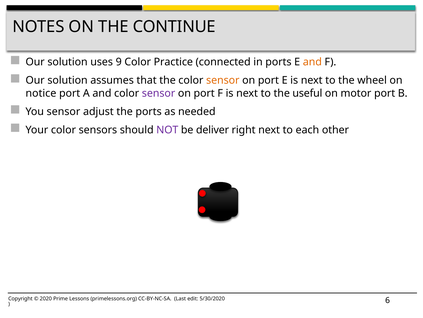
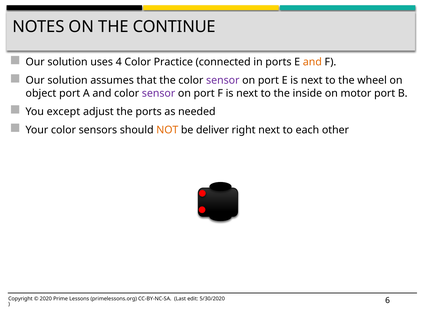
9: 9 -> 4
sensor at (223, 80) colour: orange -> purple
notice: notice -> object
useful: useful -> inside
You sensor: sensor -> except
NOT colour: purple -> orange
